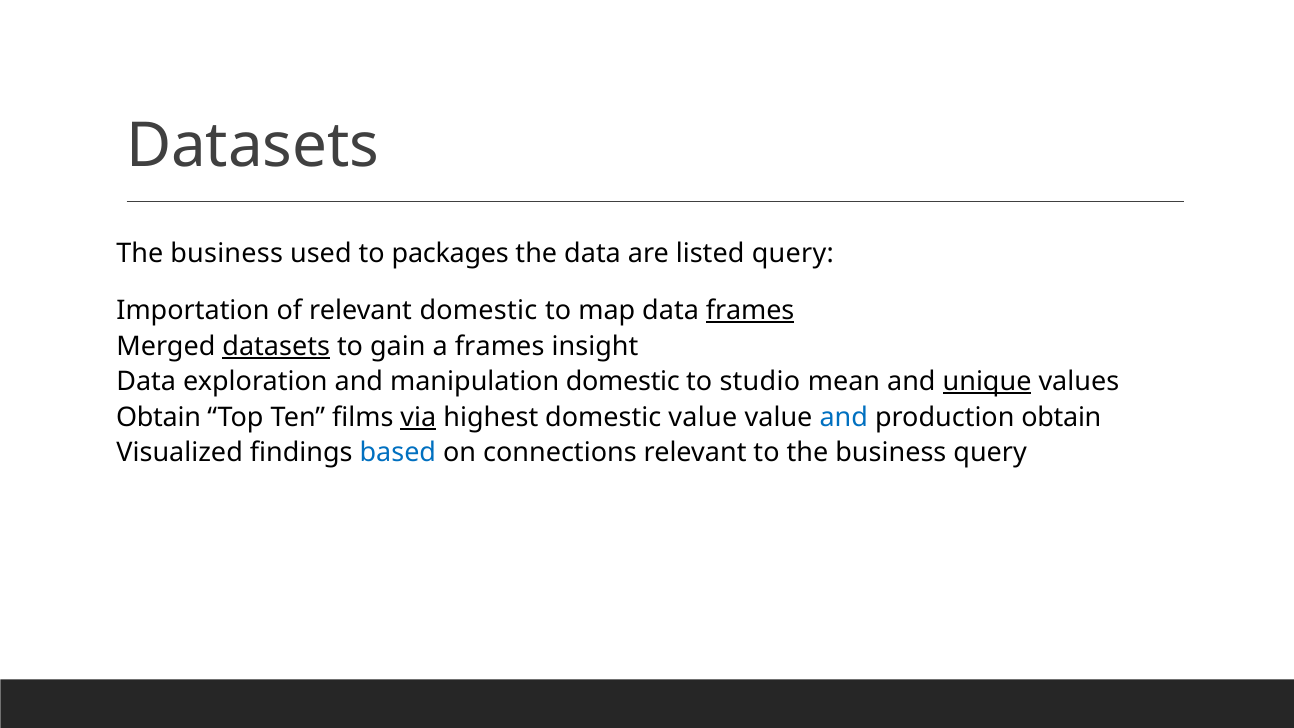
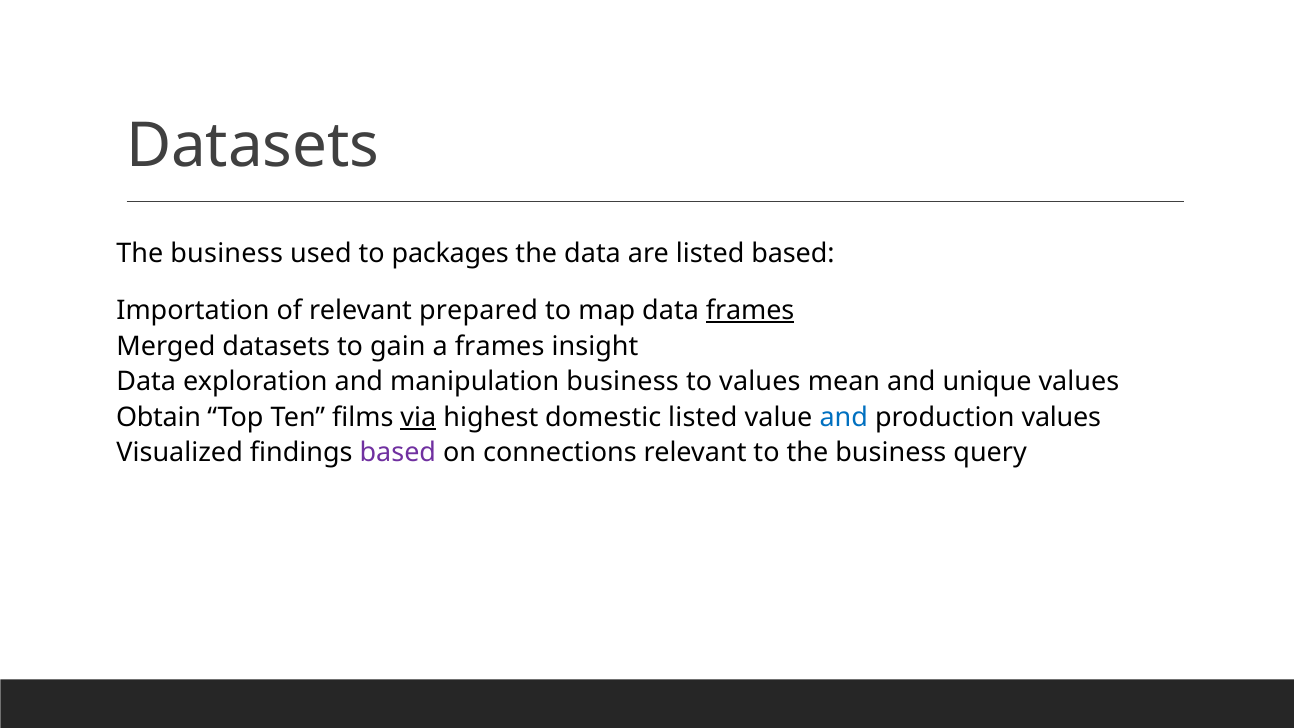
listed query: query -> based
relevant domestic: domestic -> prepared
datasets at (276, 346) underline: present -> none
manipulation domestic: domestic -> business
to studio: studio -> values
unique underline: present -> none
domestic value: value -> listed
production obtain: obtain -> values
based at (398, 453) colour: blue -> purple
